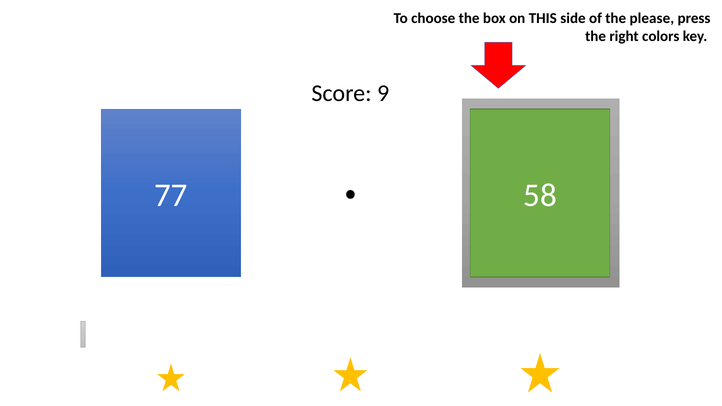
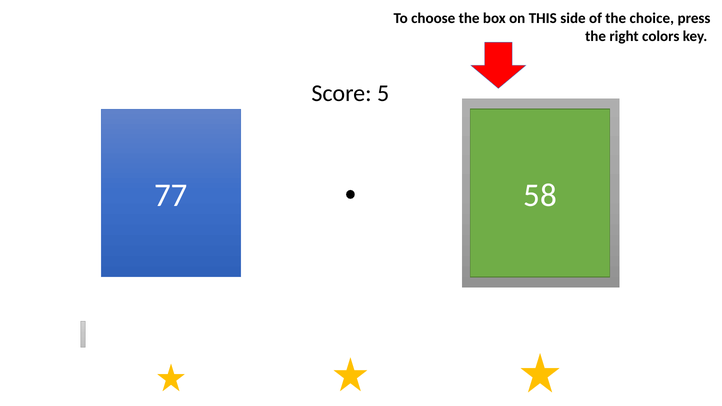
please: please -> choice
9: 9 -> 5
